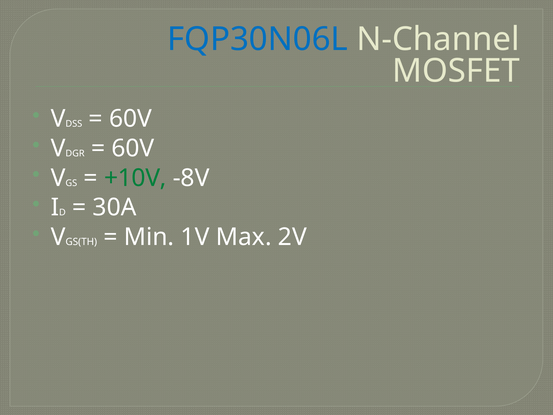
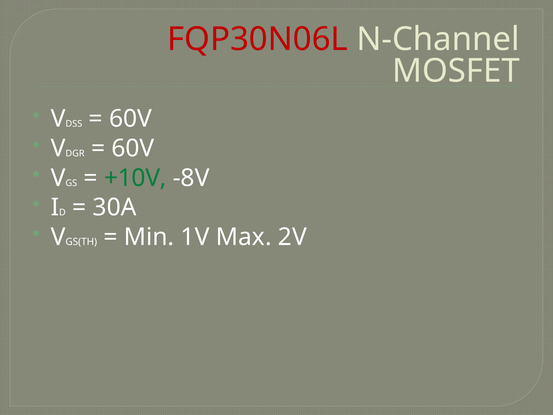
FQP30N06L colour: blue -> red
